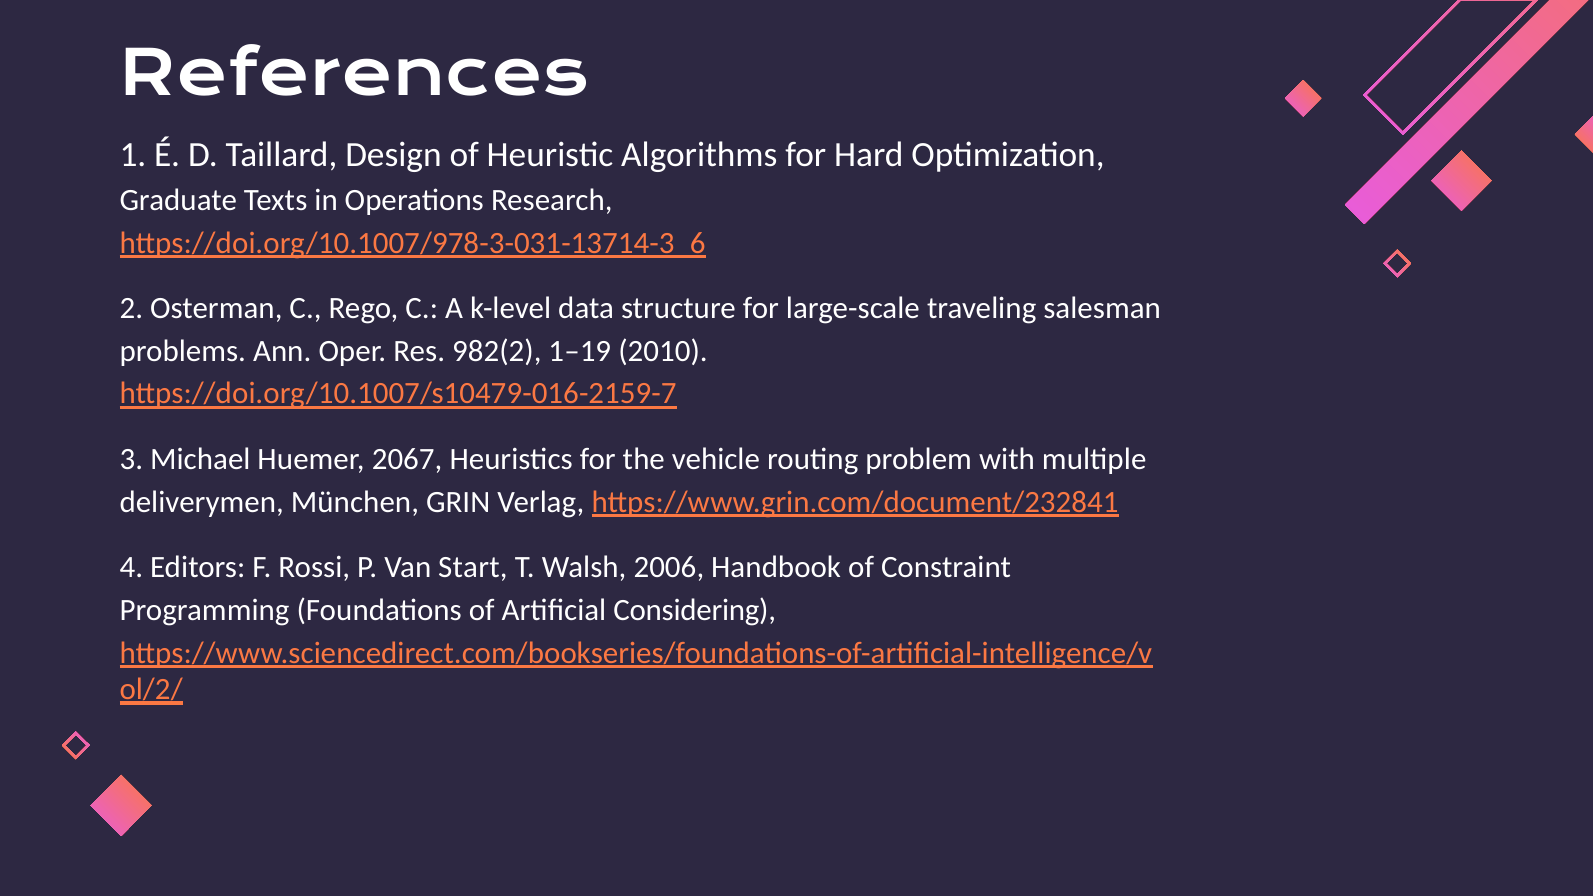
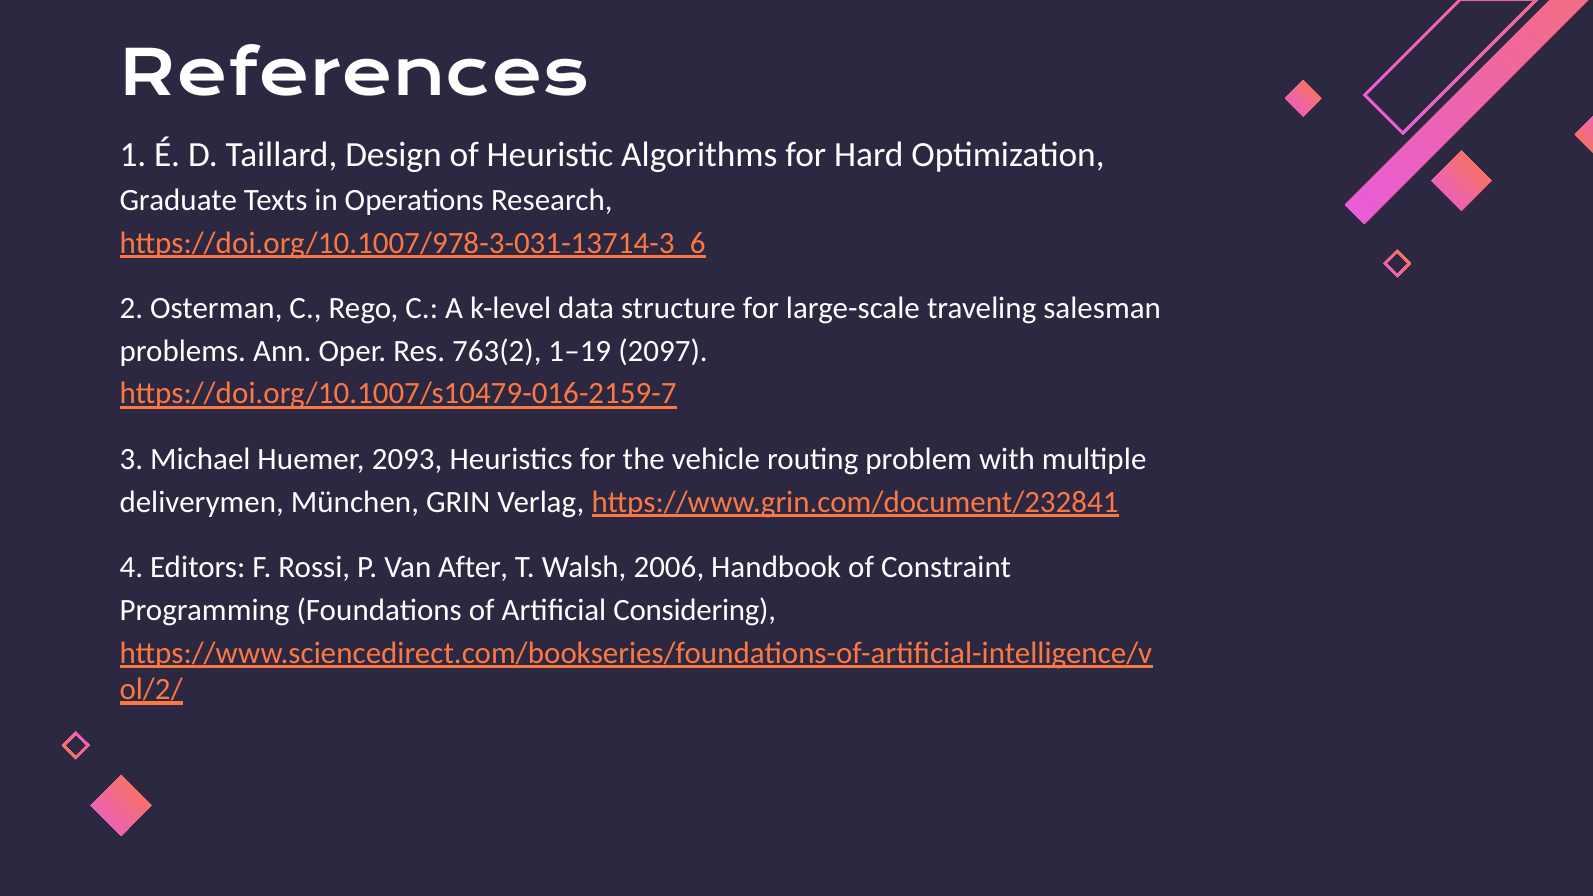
982(2: 982(2 -> 763(2
2010: 2010 -> 2097
2067: 2067 -> 2093
Start: Start -> After
